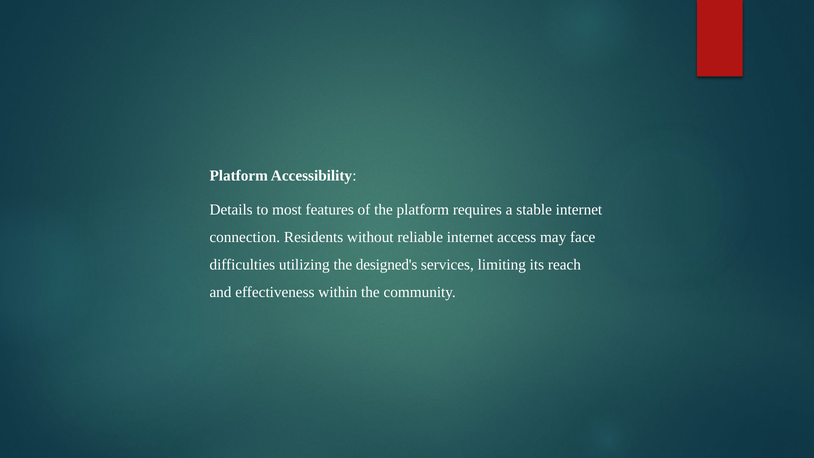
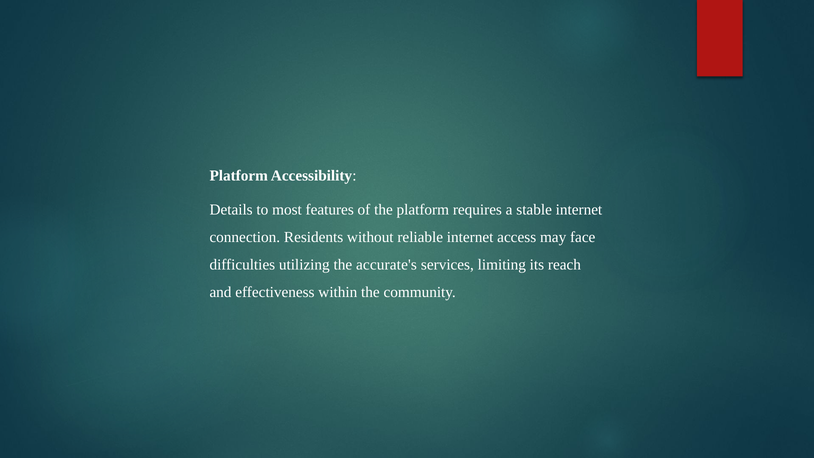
designed's: designed's -> accurate's
